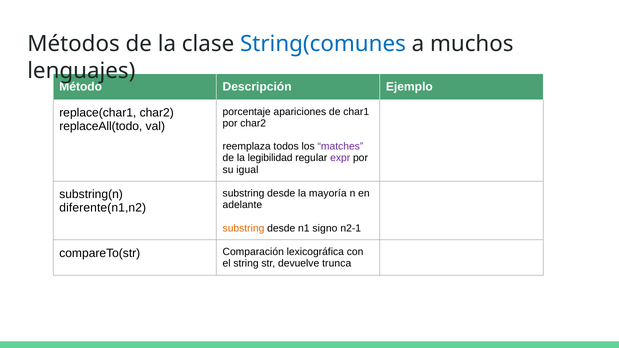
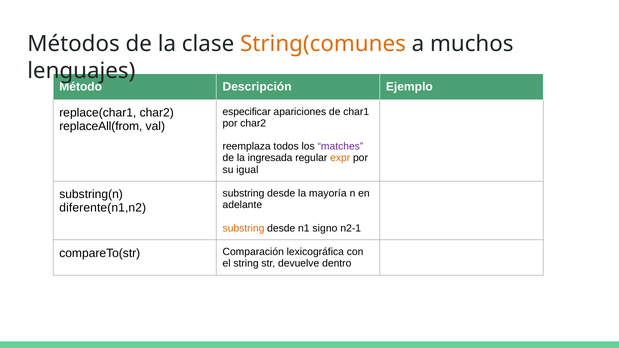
String(comunes colour: blue -> orange
porcentaje: porcentaje -> especificar
replaceAll(todo: replaceAll(todo -> replaceAll(from
legibilidad: legibilidad -> ingresada
expr colour: purple -> orange
trunca: trunca -> dentro
